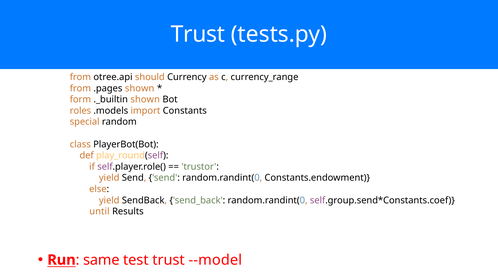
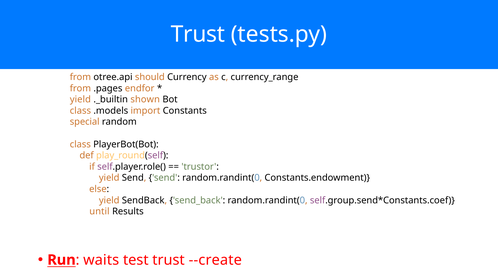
.pages shown: shown -> endfor
form at (80, 100): form -> yield
roles at (80, 111): roles -> class
same: same -> waits
--model: --model -> --create
